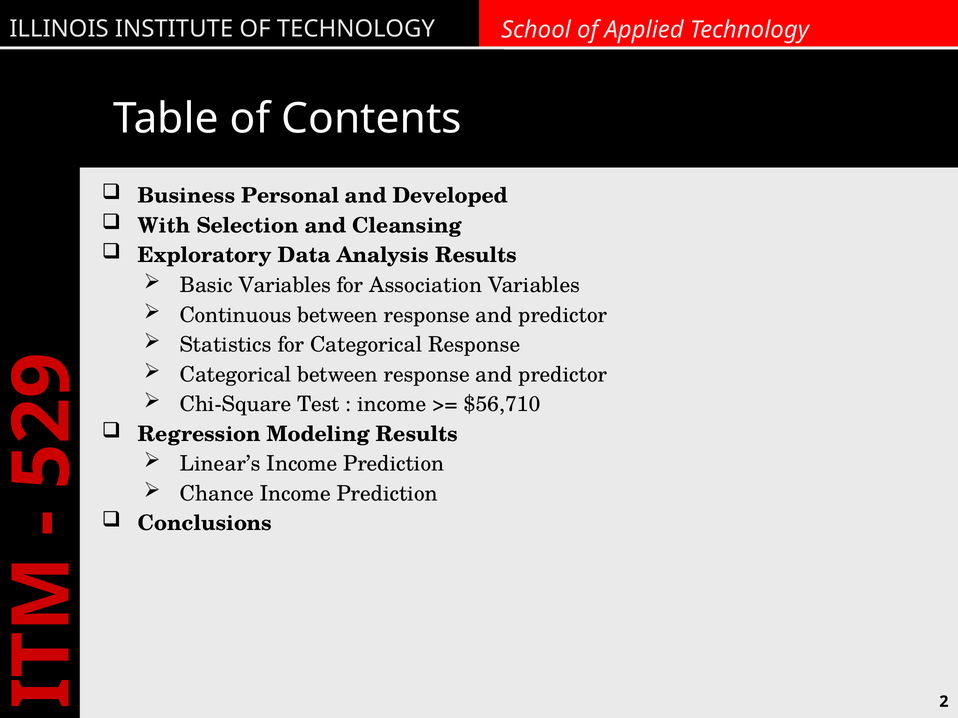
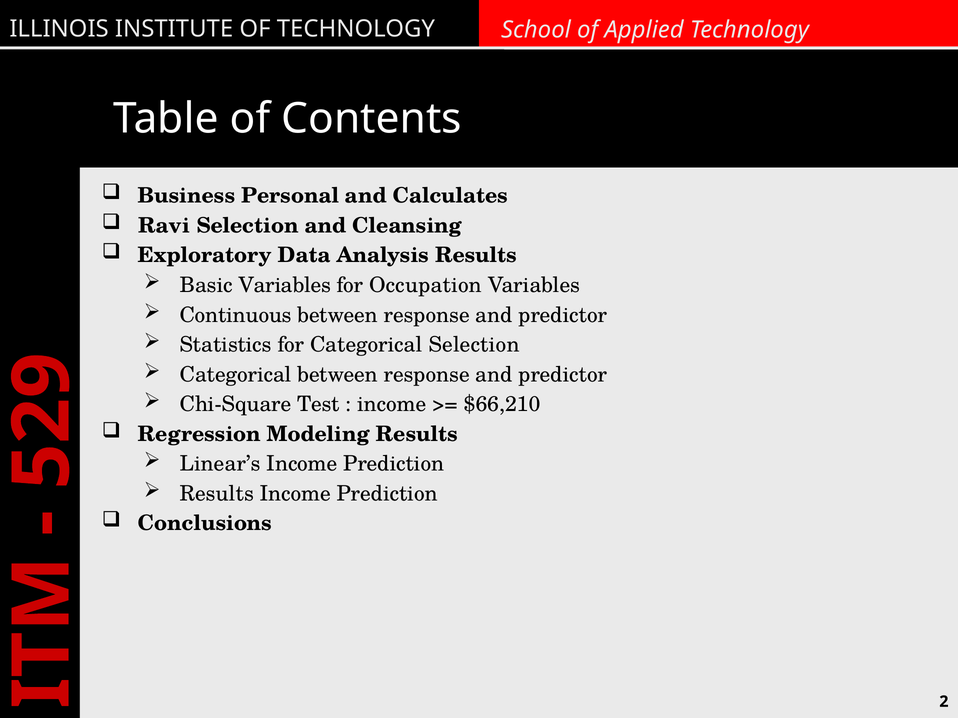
Developed: Developed -> Calculates
With: With -> Ravi
Association: Association -> Occupation
Categorical Response: Response -> Selection
$56,710: $56,710 -> $66,210
Chance at (217, 494): Chance -> Results
